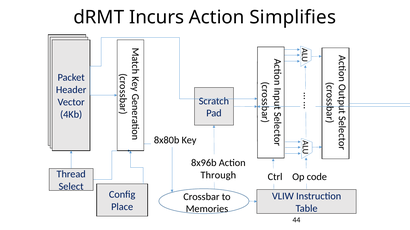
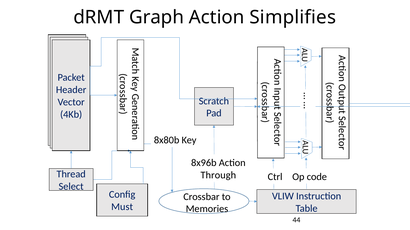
Incurs: Incurs -> Graph
Place: Place -> Must
